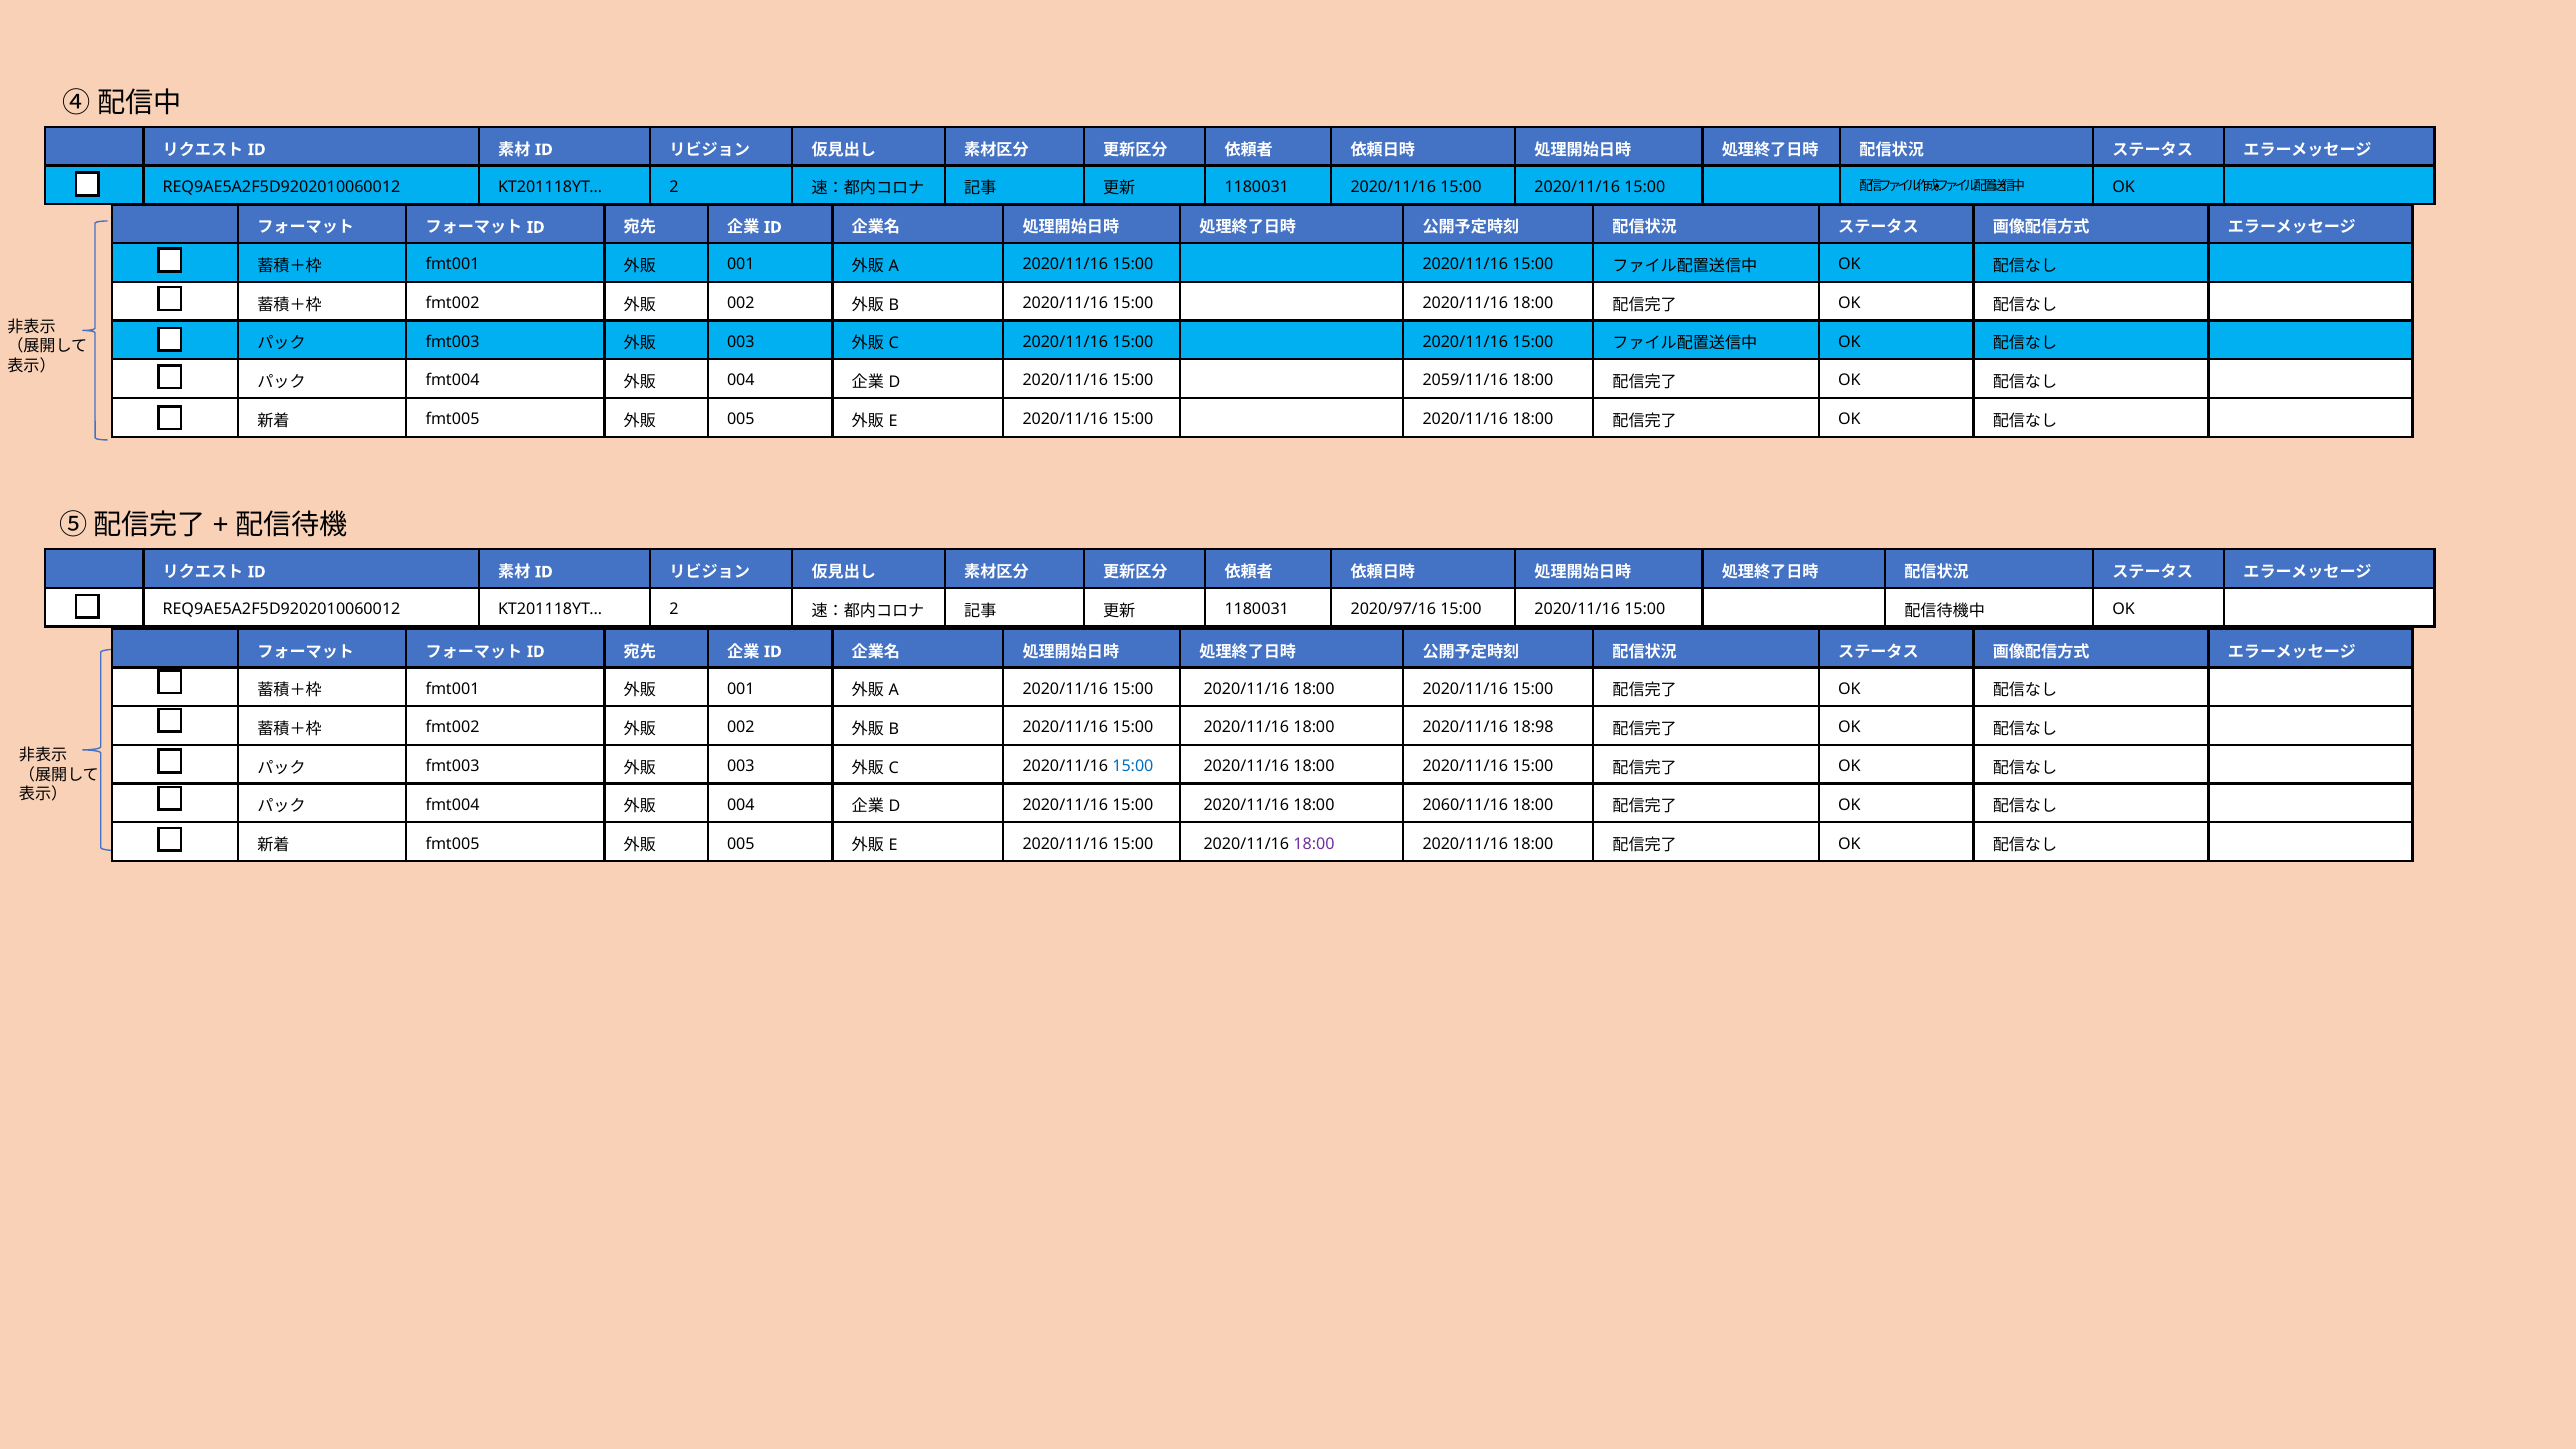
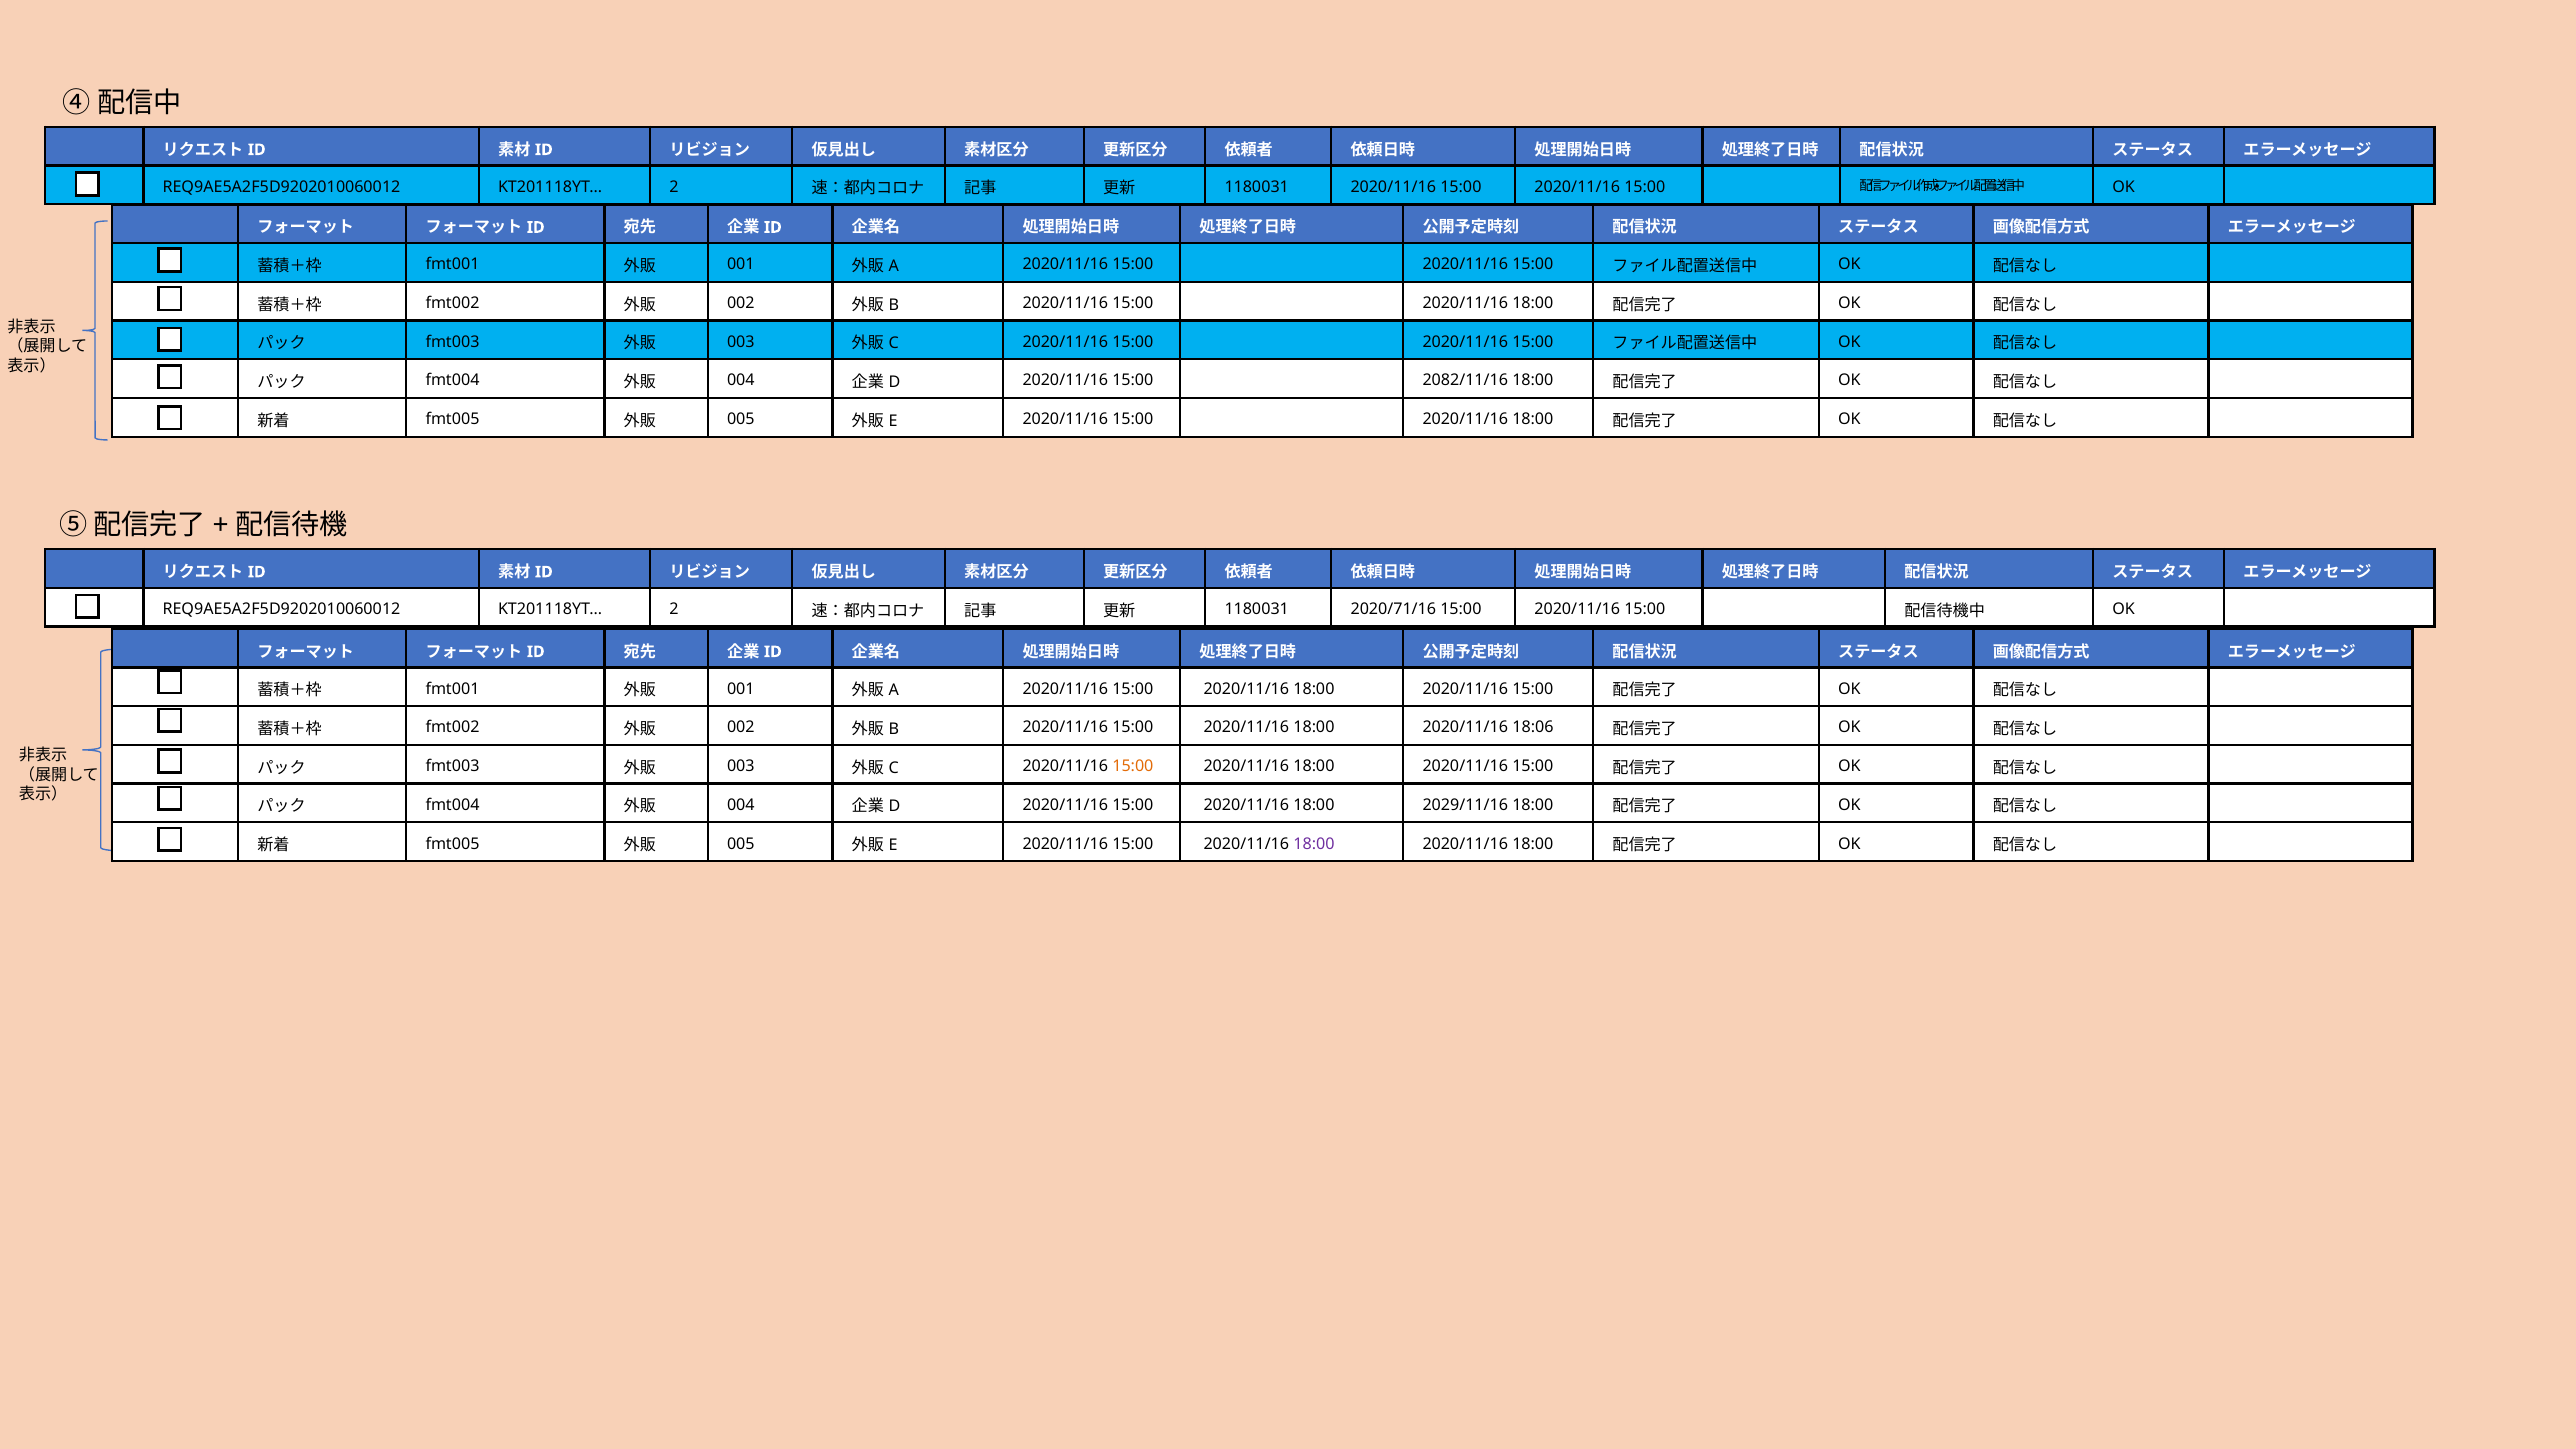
2059/11/16: 2059/11/16 -> 2082/11/16
2020/97/16: 2020/97/16 -> 2020/71/16
18:98: 18:98 -> 18:06
15:00 at (1133, 766) colour: blue -> orange
2060/11/16: 2060/11/16 -> 2029/11/16
